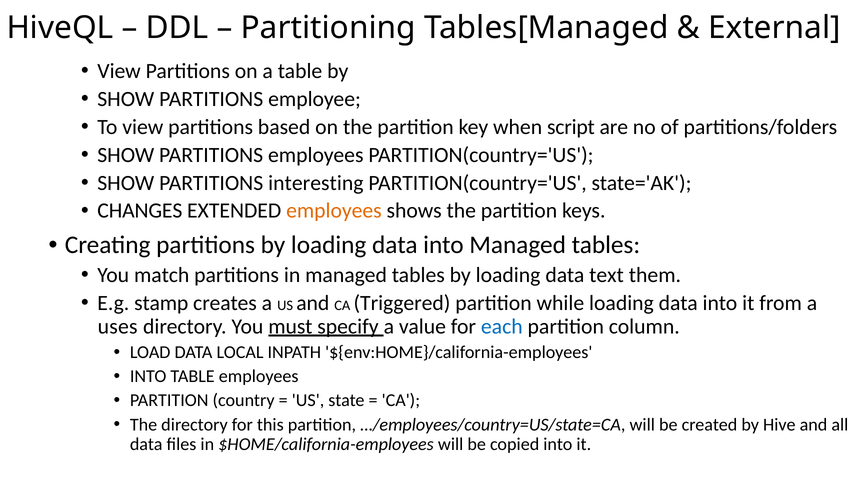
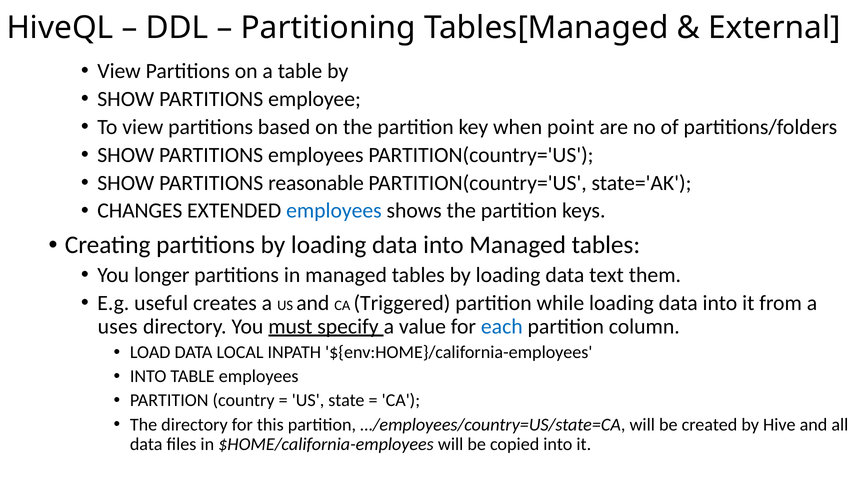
script: script -> point
interesting: interesting -> reasonable
employees at (334, 211) colour: orange -> blue
match: match -> longer
stamp: stamp -> useful
